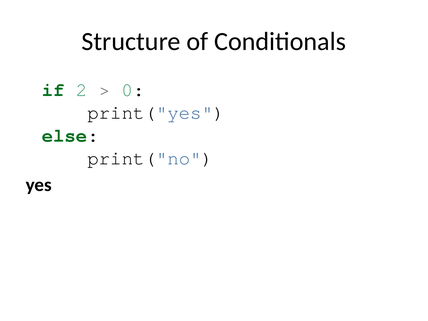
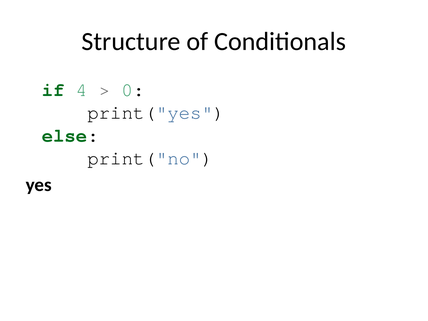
2: 2 -> 4
